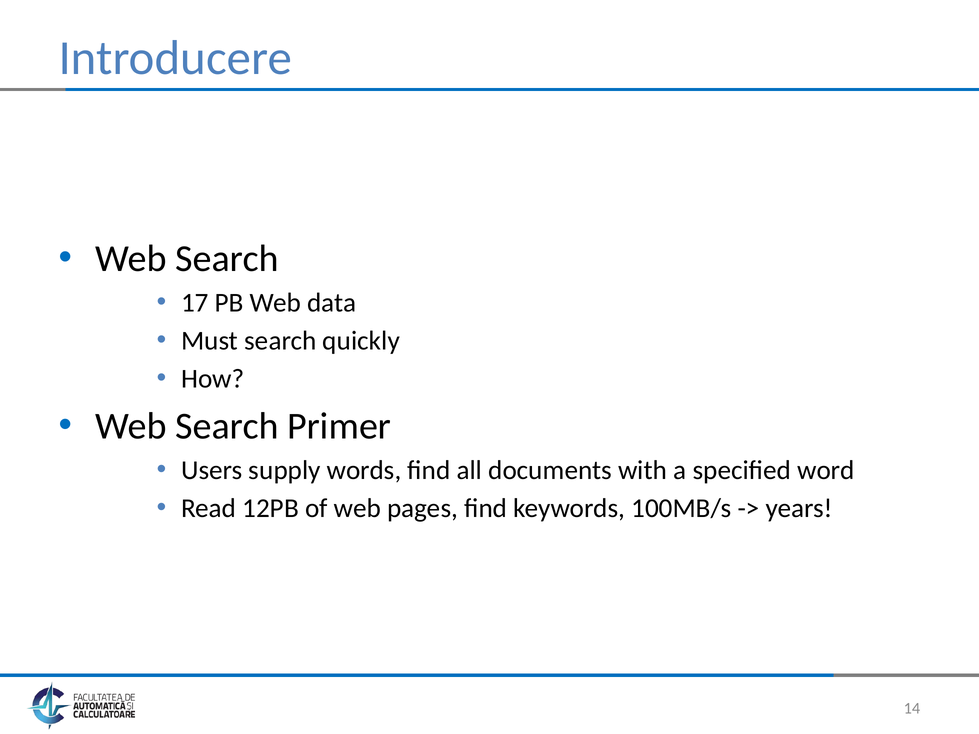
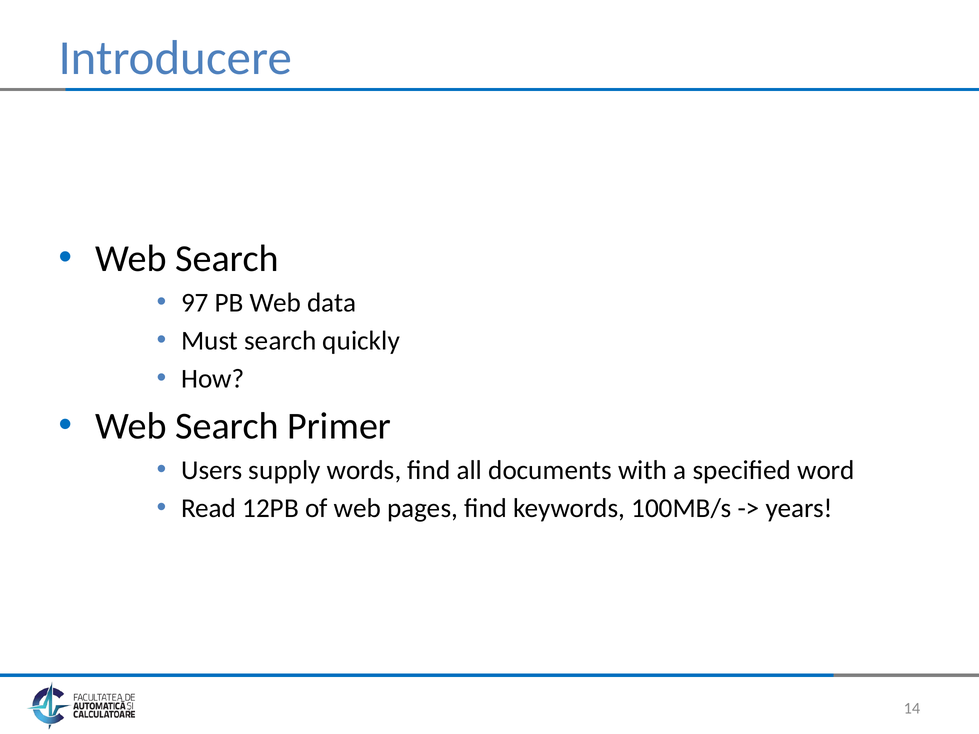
17: 17 -> 97
